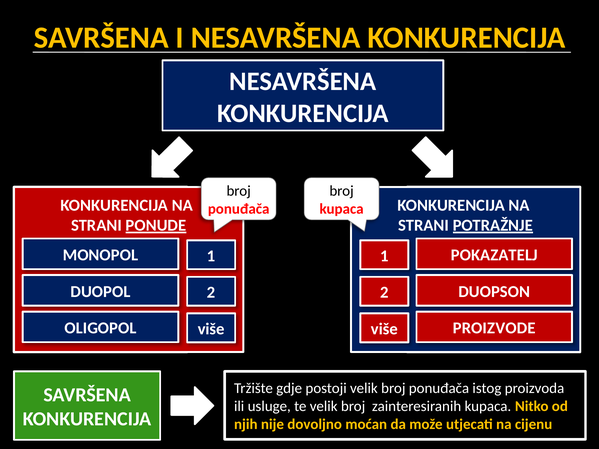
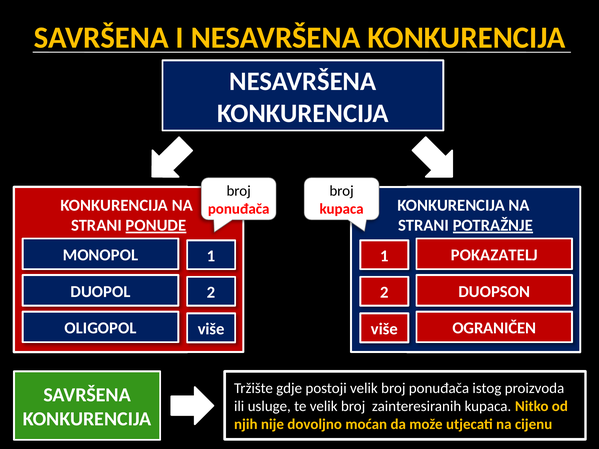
PROIZVODE: PROIZVODE -> OGRANIČEN
